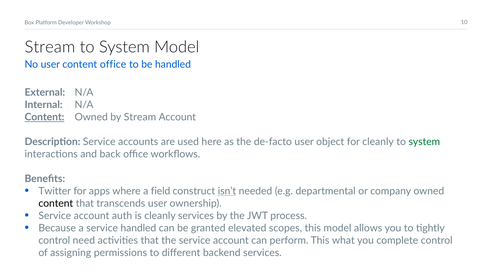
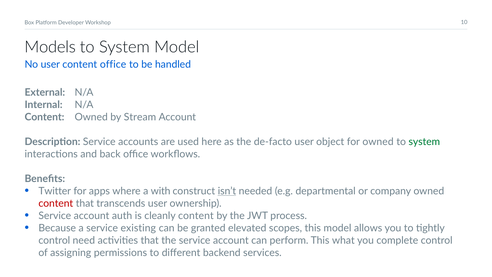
Stream at (50, 47): Stream -> Models
Content at (44, 117) underline: present -> none
for cleanly: cleanly -> owned
field: field -> with
content at (56, 203) colour: black -> red
cleanly services: services -> content
service handled: handled -> existing
